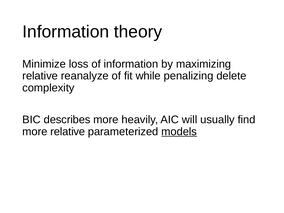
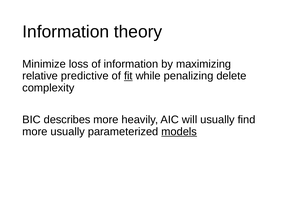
reanalyze: reanalyze -> predictive
fit underline: none -> present
more relative: relative -> usually
